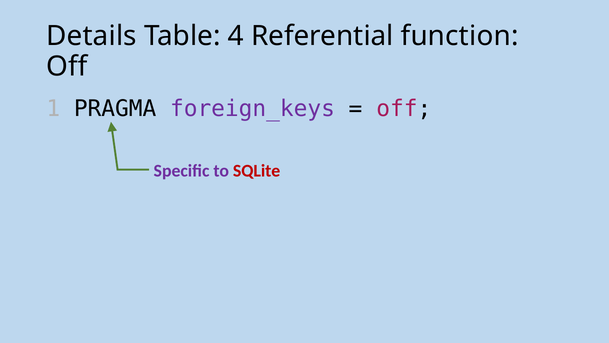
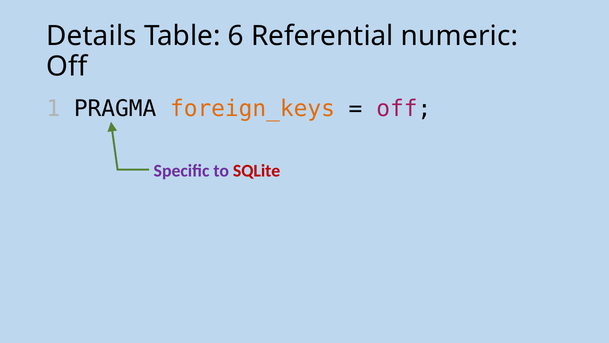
4: 4 -> 6
function: function -> numeric
foreign_keys colour: purple -> orange
